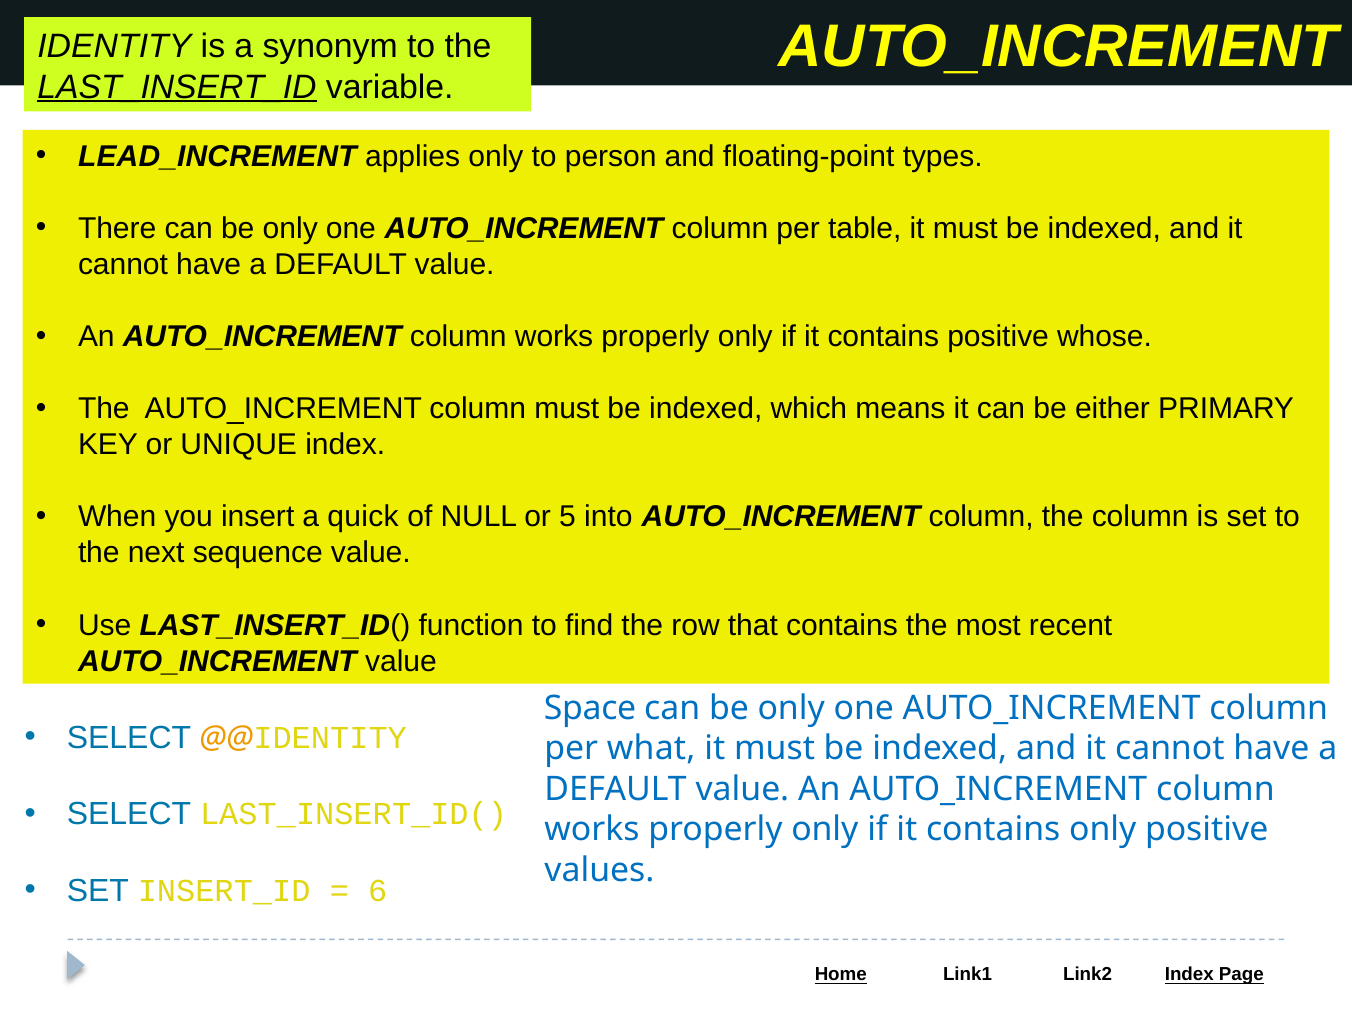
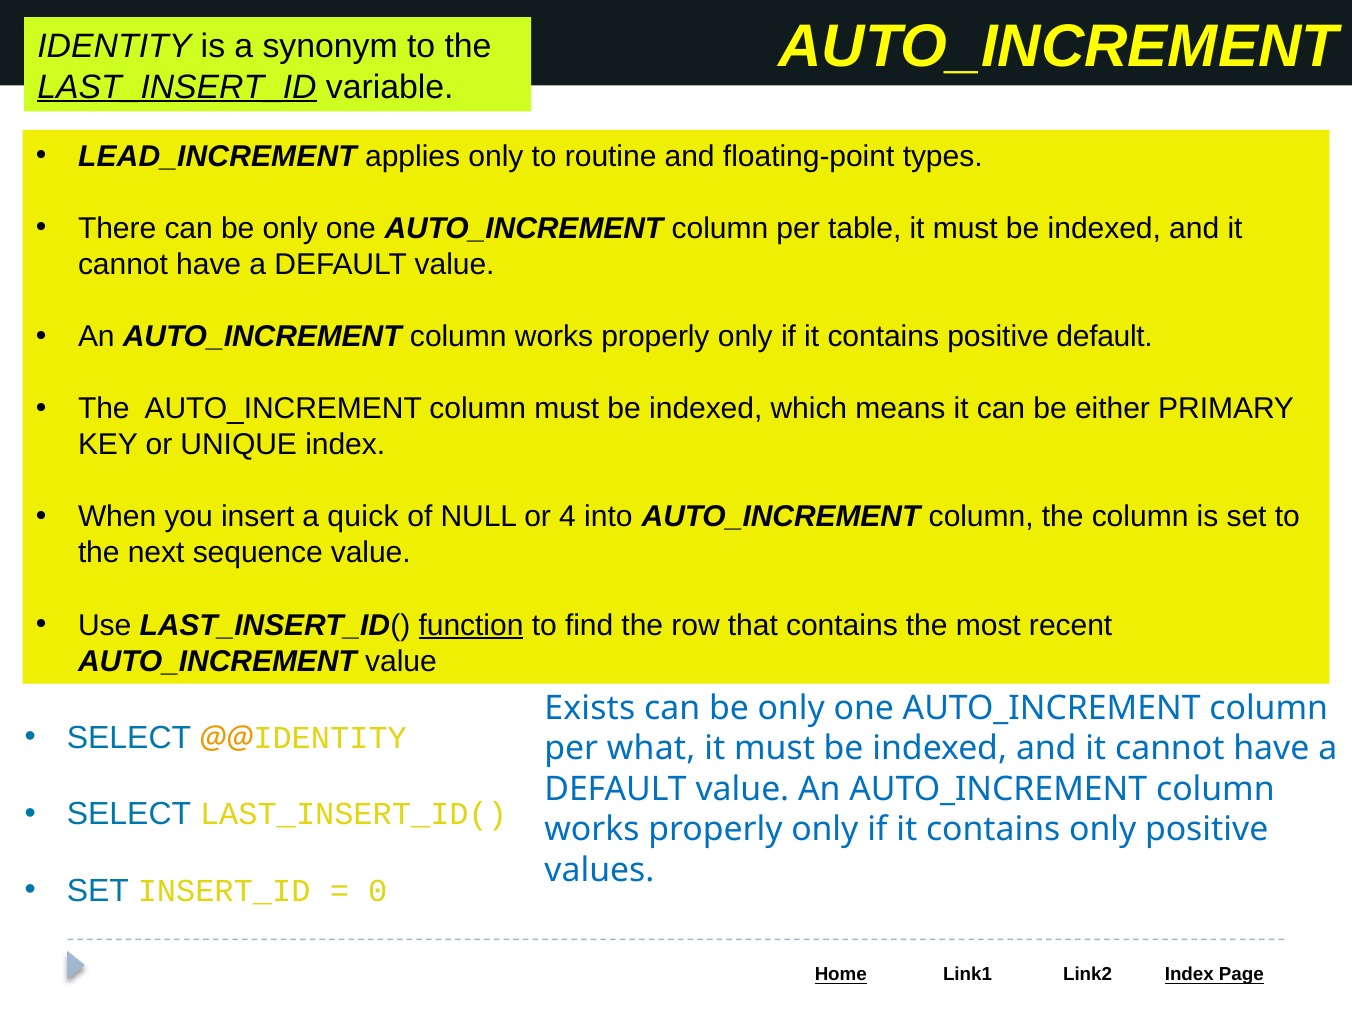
person: person -> routine
positive whose: whose -> default
5: 5 -> 4
function underline: none -> present
Space: Space -> Exists
6: 6 -> 0
